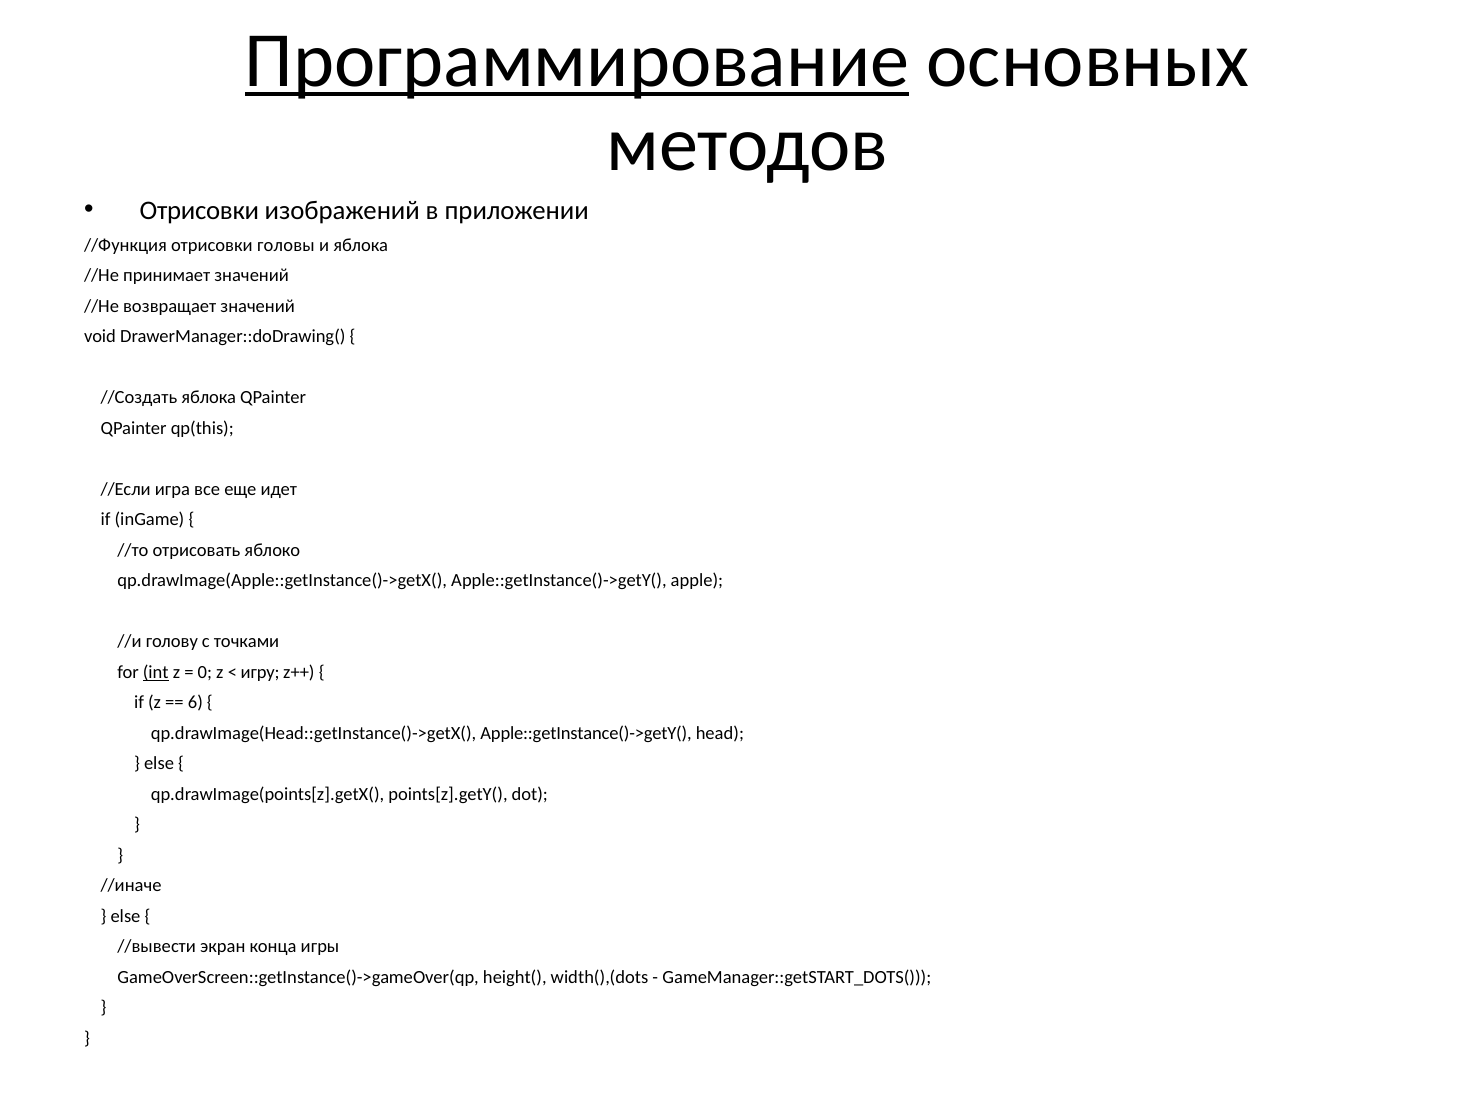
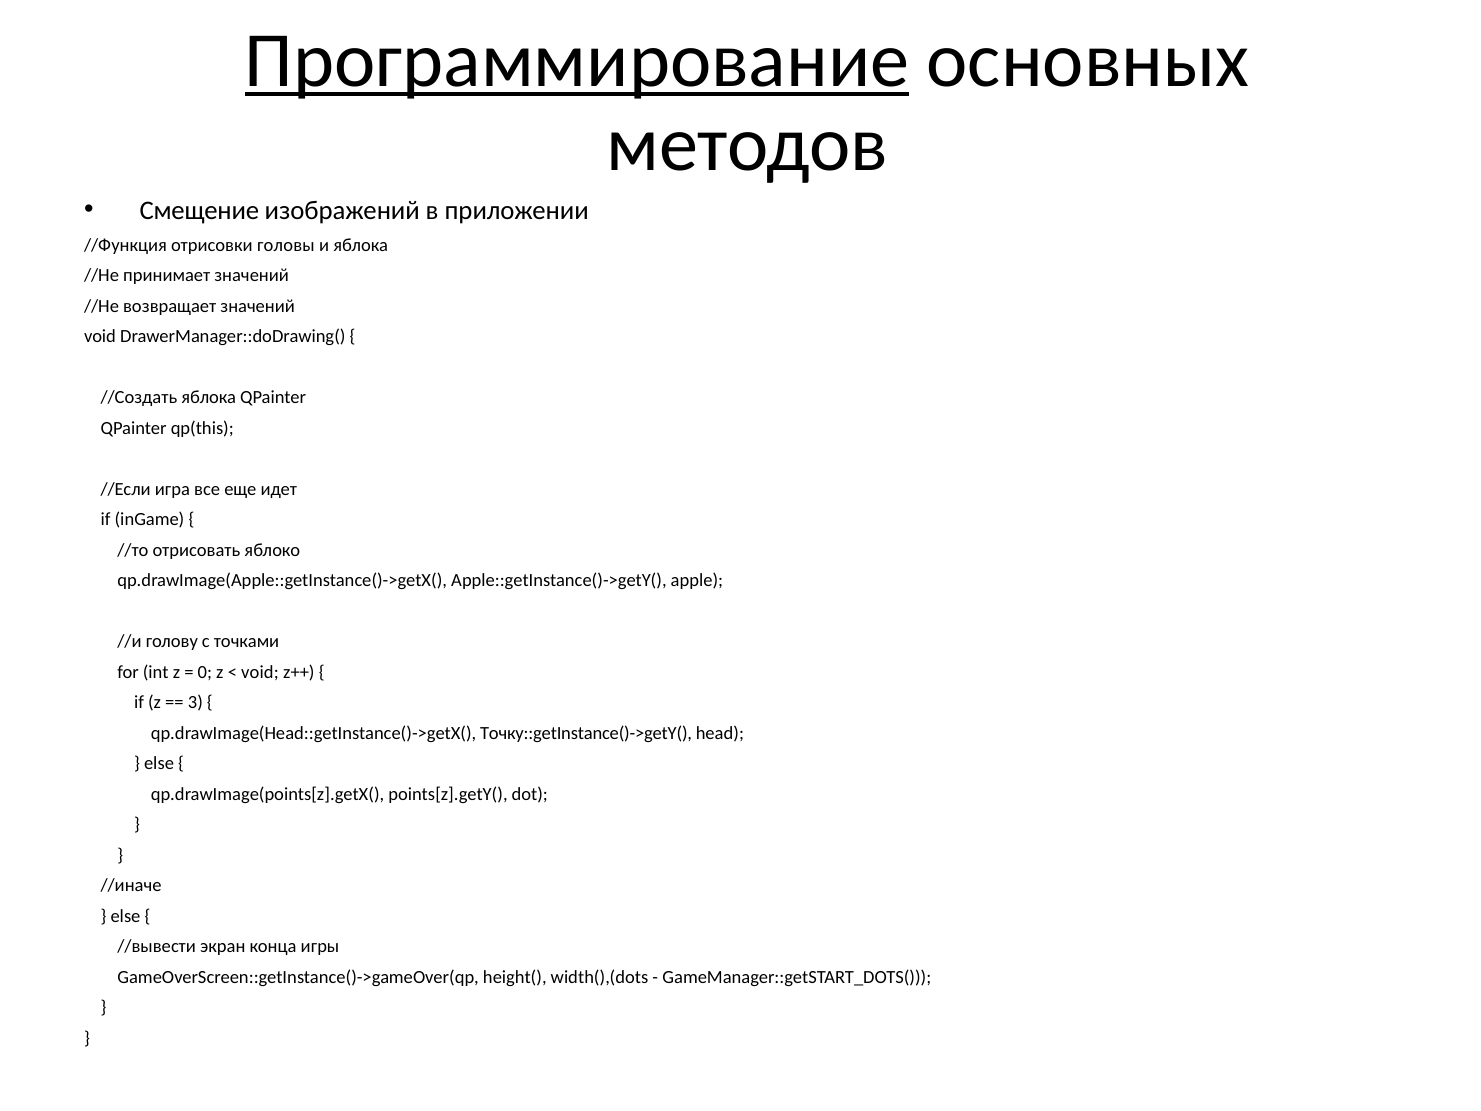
Отрисовки at (199, 210): Отрисовки -> Смещение
int underline: present -> none
игру at (260, 672): игру -> void
6: 6 -> 3
qp.drawImage(Head::getInstance()->getX( Apple::getInstance()->getY(: Apple::getInstance()->getY( -> Точку::getInstance()->getY(
